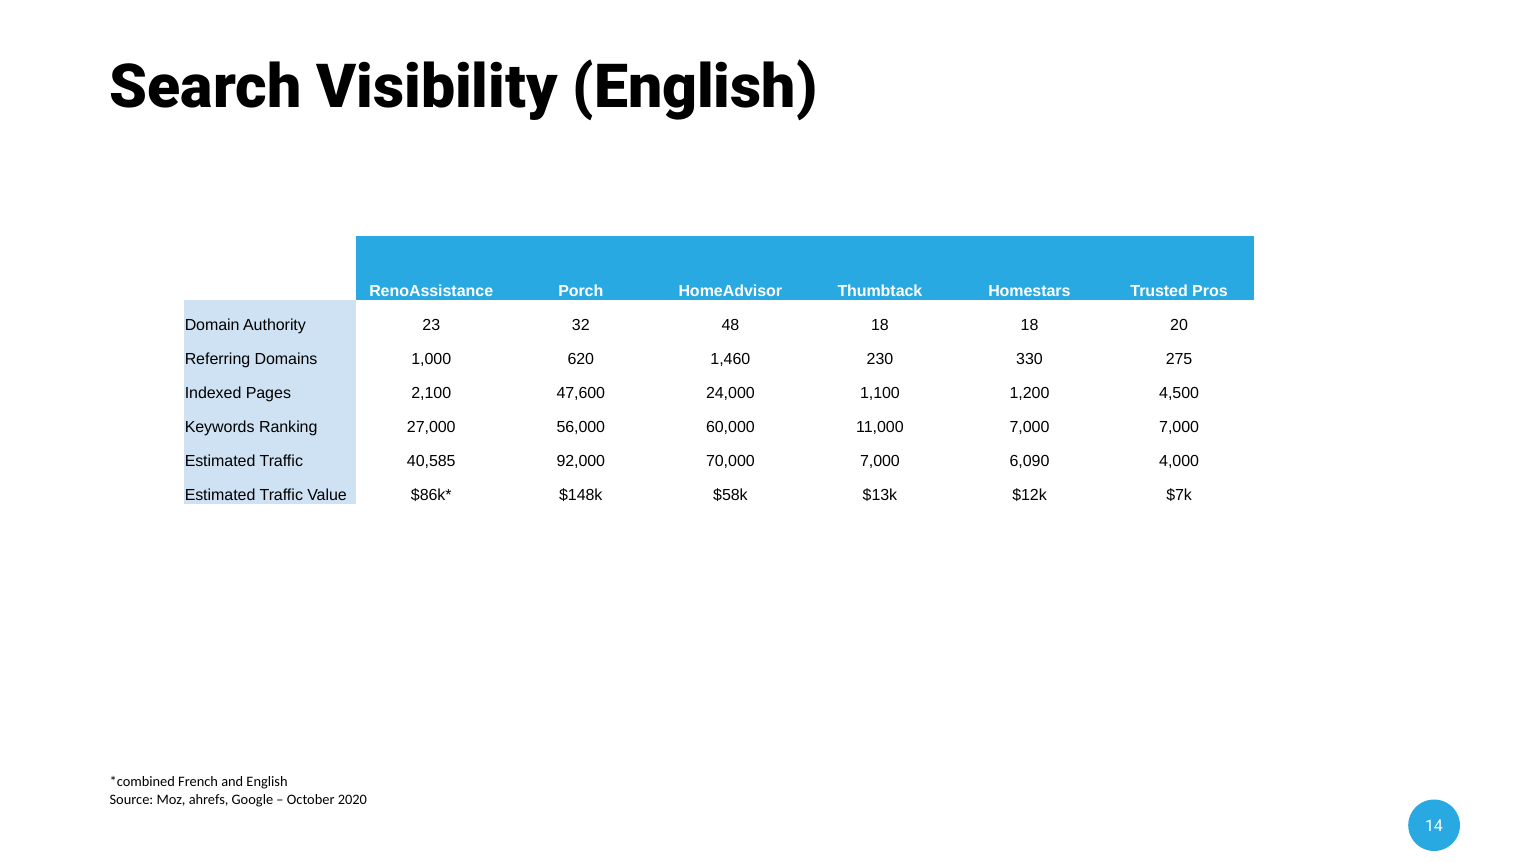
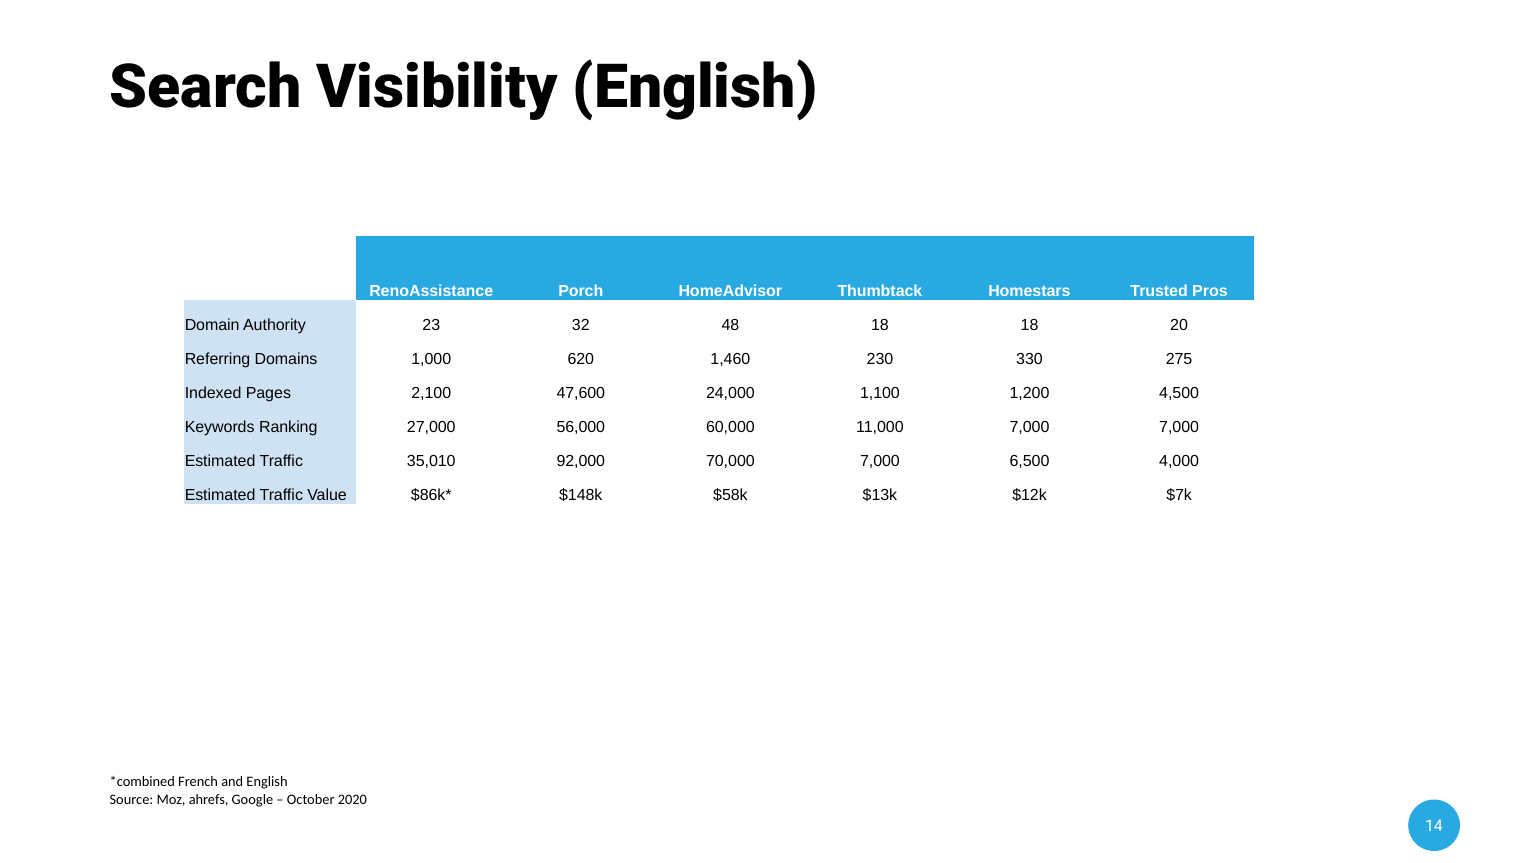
40,585: 40,585 -> 35,010
6,090: 6,090 -> 6,500
